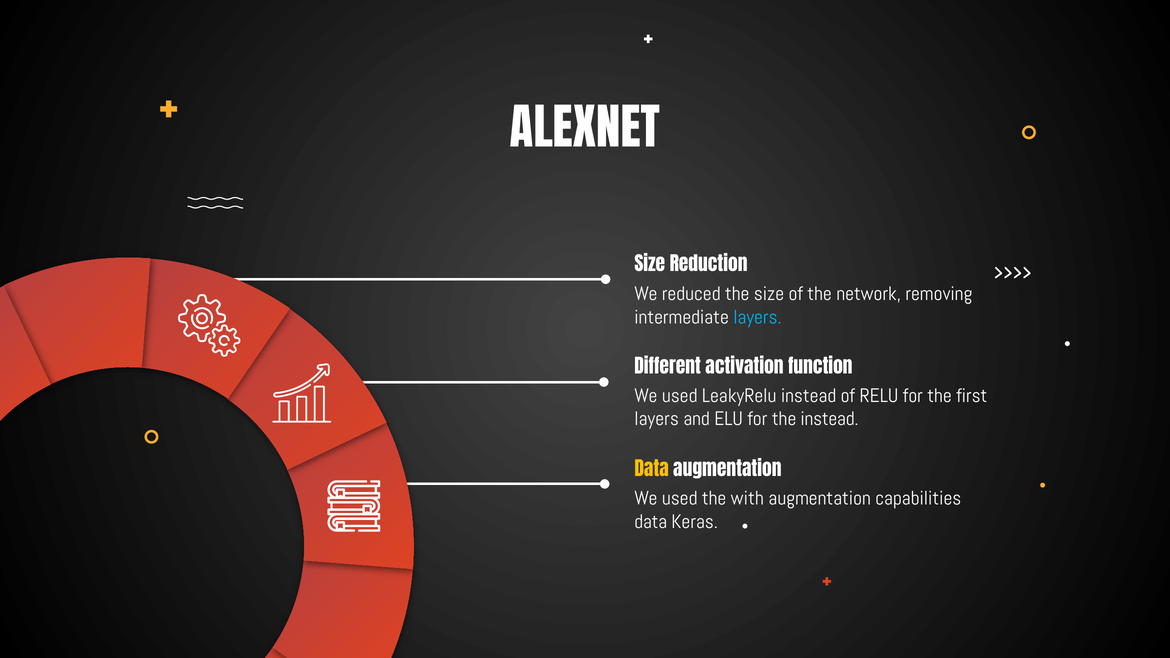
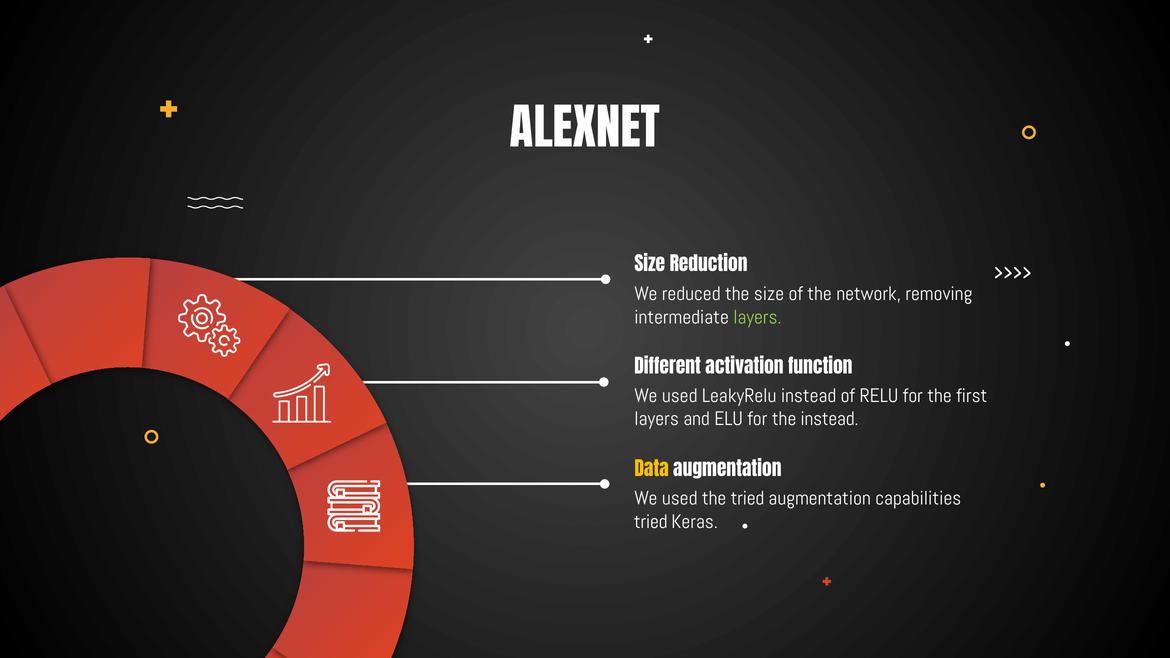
layers at (757, 317) colour: light blue -> light green
the with: with -> tried
data at (651, 522): data -> tried
